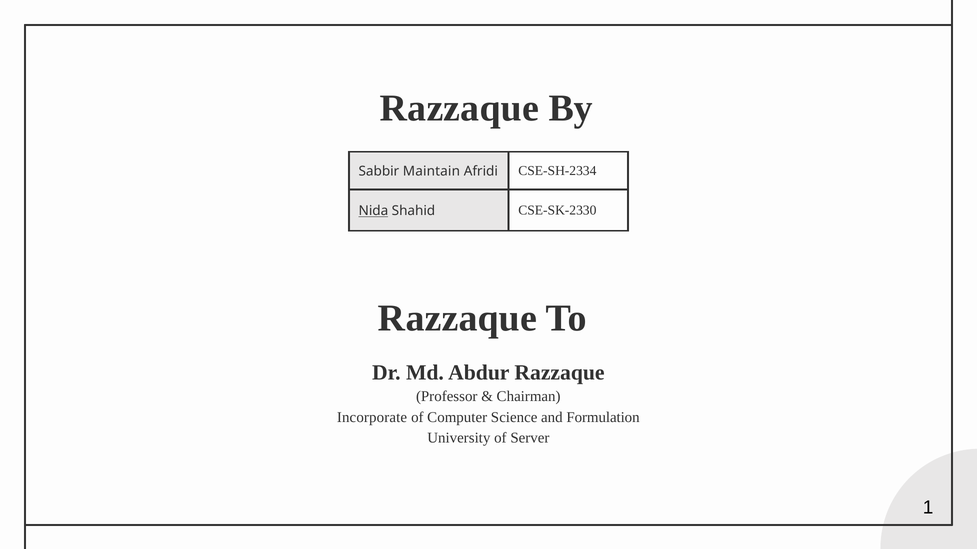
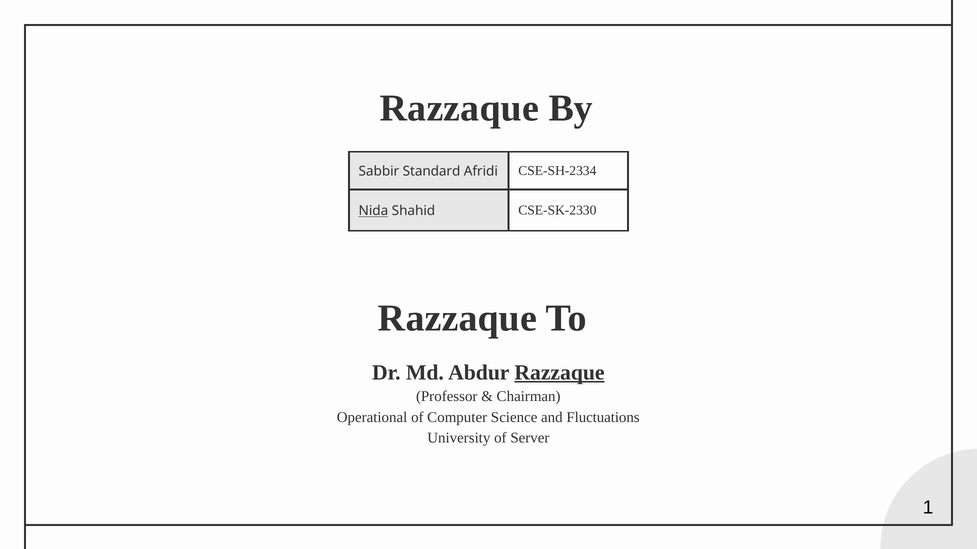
Maintain: Maintain -> Standard
Razzaque at (559, 373) underline: none -> present
Incorporate: Incorporate -> Operational
Formulation: Formulation -> Fluctuations
